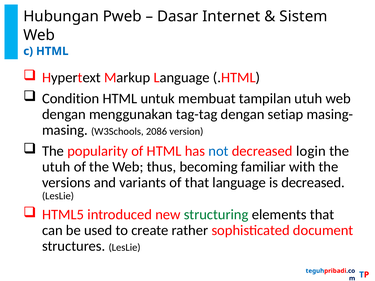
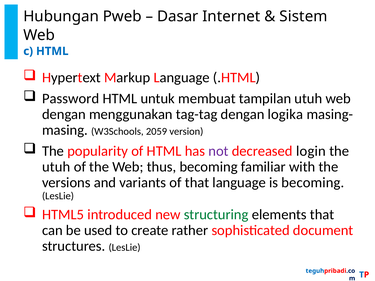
Condition: Condition -> Password
setiap: setiap -> logika
2086: 2086 -> 2059
not colour: blue -> purple
is decreased: decreased -> becoming
